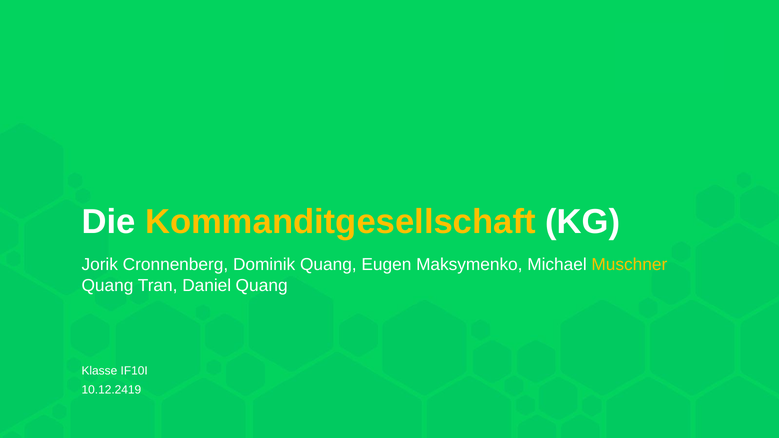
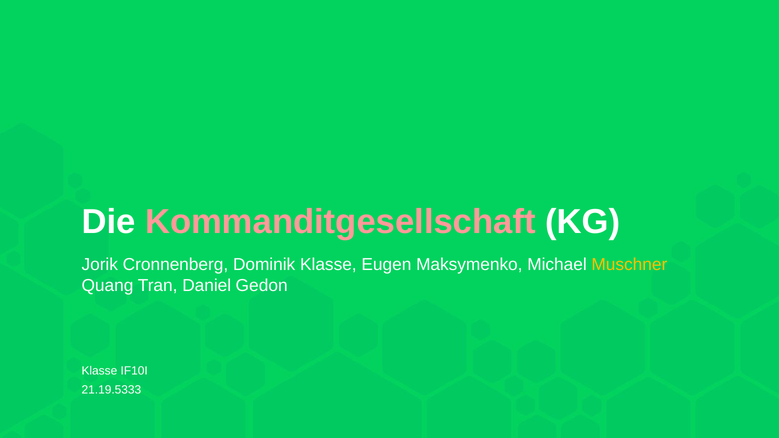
Kommanditgesellschaft colour: yellow -> pink
Dominik Quang: Quang -> Klasse
Daniel Quang: Quang -> Gedon
10.12.2419: 10.12.2419 -> 21.19.5333
